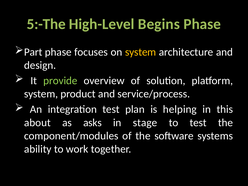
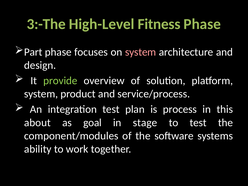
5:-The: 5:-The -> 3:-The
Begins: Begins -> Fitness
system at (141, 52) colour: yellow -> pink
helping: helping -> process
asks: asks -> goal
